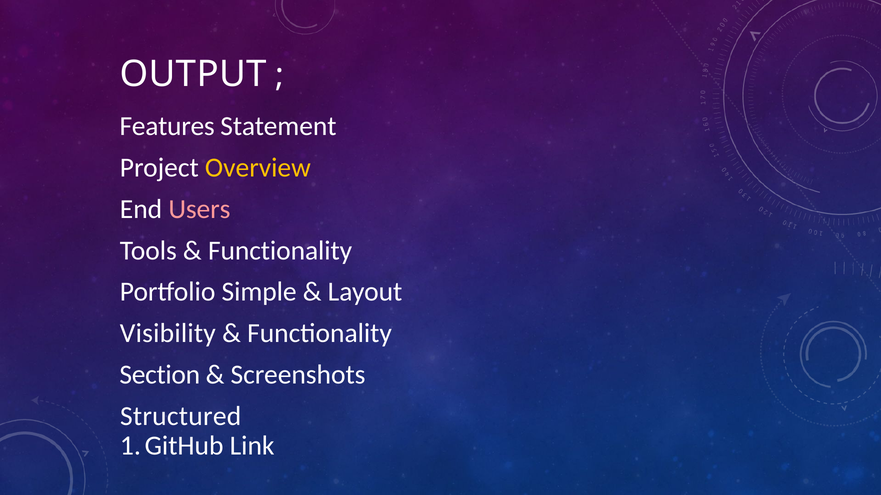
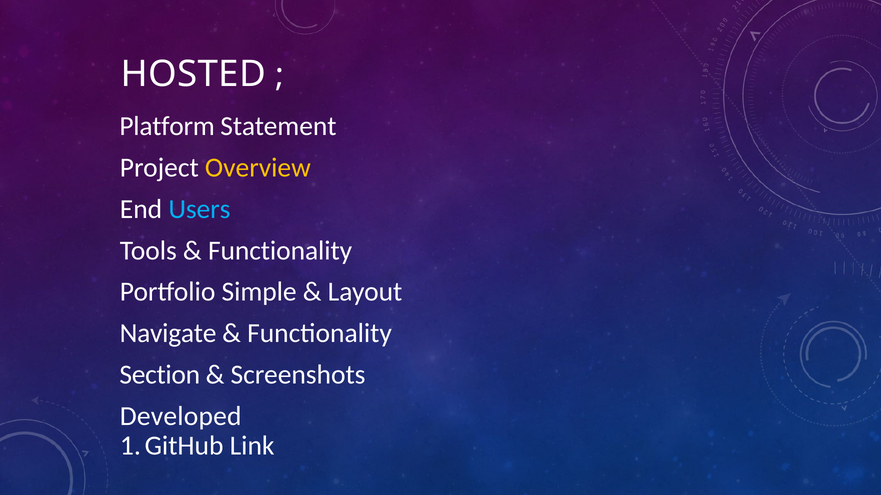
OUTPUT: OUTPUT -> HOSTED
Features: Features -> Platform
Users colour: pink -> light blue
Visibility: Visibility -> Navigate
Structured: Structured -> Developed
